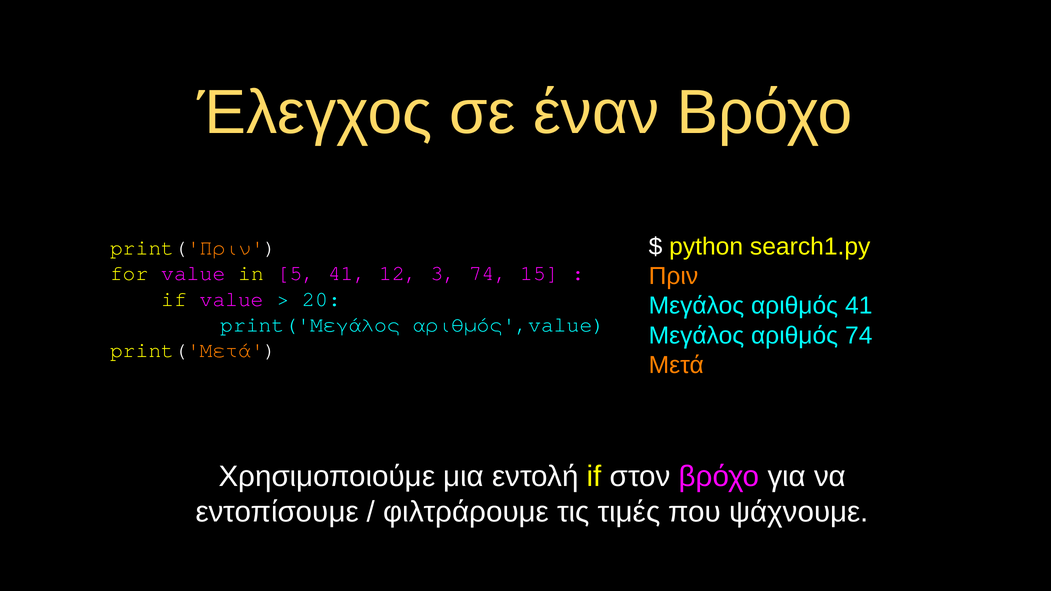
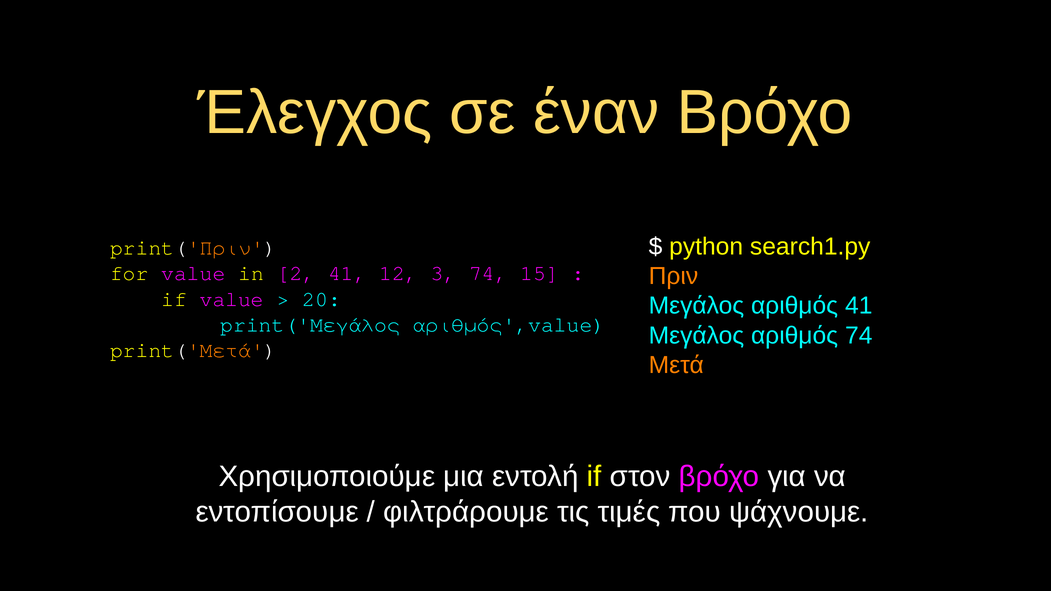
5: 5 -> 2
